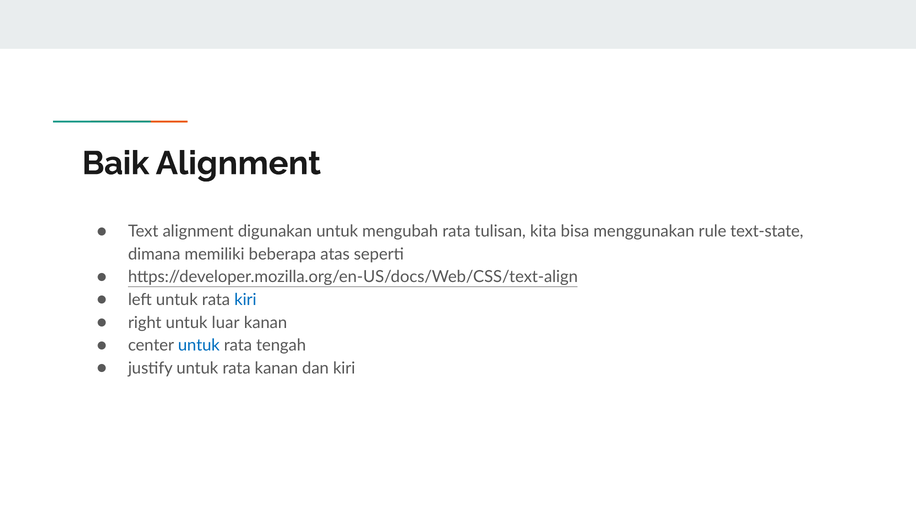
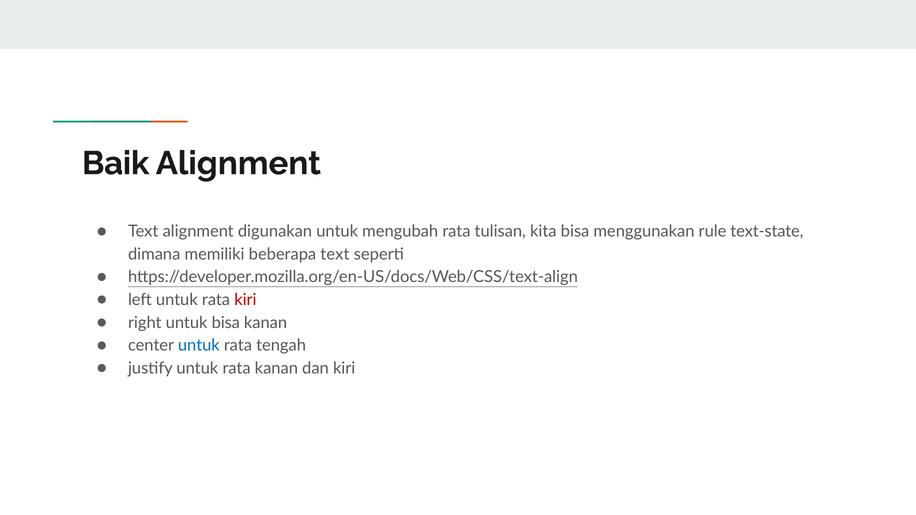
beberapa atas: atas -> text
kiri at (245, 300) colour: blue -> red
untuk luar: luar -> bisa
